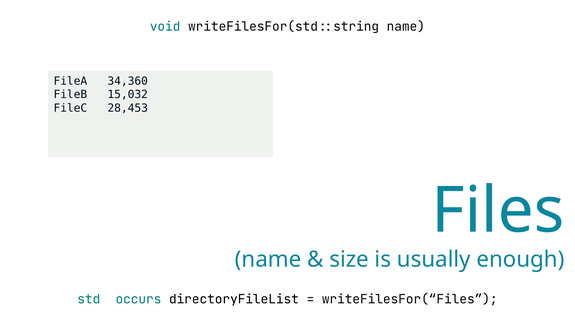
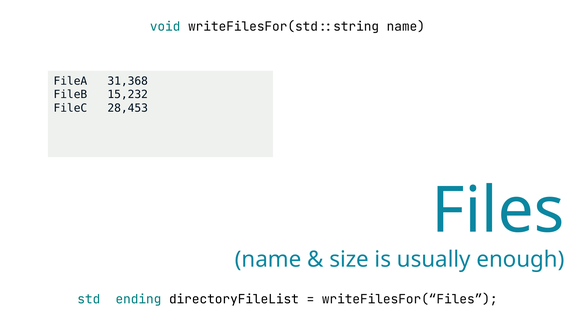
34,360: 34,360 -> 31,368
15,032: 15,032 -> 15,232
std::occurs: std::occurs -> std::ending
